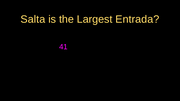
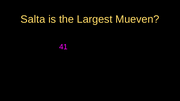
Entrada: Entrada -> Mueven
